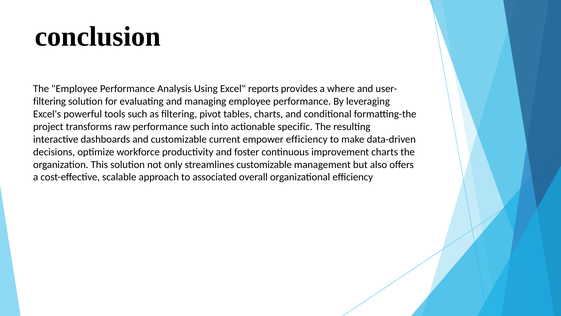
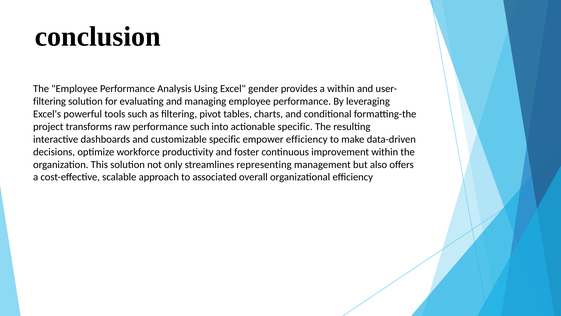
reports: reports -> gender
a where: where -> within
customizable current: current -> specific
improvement charts: charts -> within
streamlines customizable: customizable -> representing
